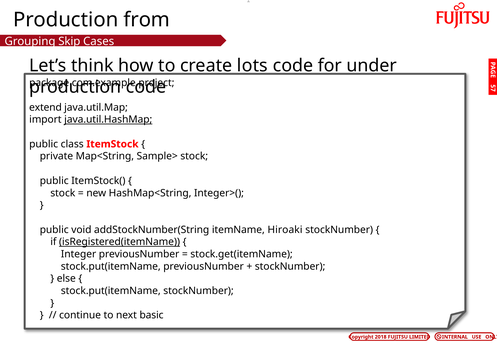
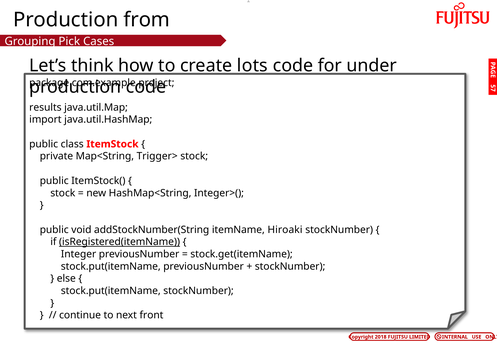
Skip: Skip -> Pick
extend: extend -> results
java.util.HashMap underline: present -> none
Sample>: Sample> -> Trigger>
basic: basic -> front
